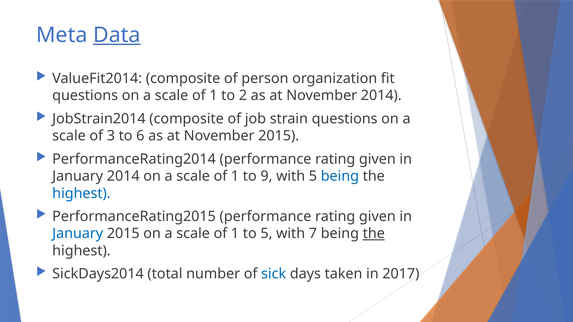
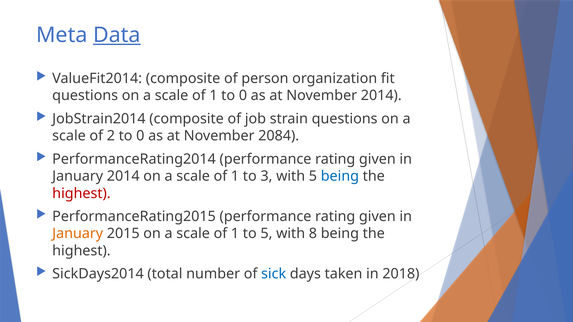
1 to 2: 2 -> 0
3: 3 -> 2
6 at (140, 136): 6 -> 0
November 2015: 2015 -> 2084
9: 9 -> 3
highest at (81, 193) colour: blue -> red
January at (78, 234) colour: blue -> orange
7: 7 -> 8
the at (374, 234) underline: present -> none
2017: 2017 -> 2018
